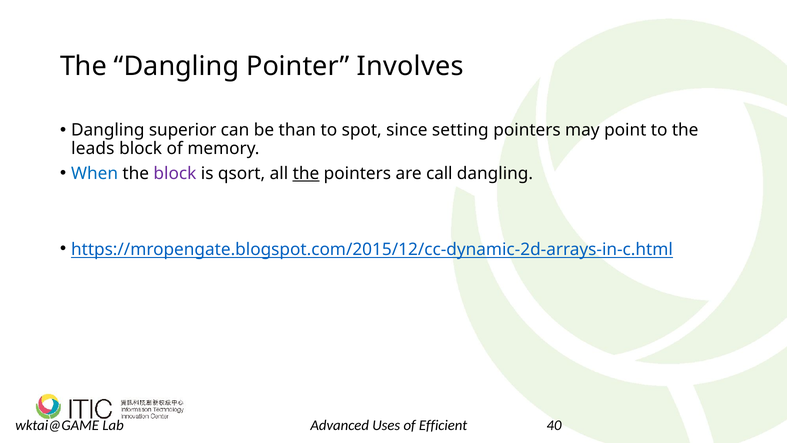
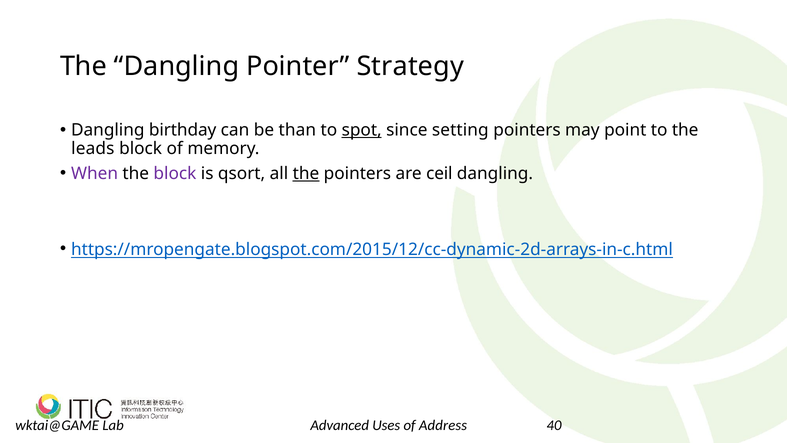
Involves: Involves -> Strategy
superior: superior -> birthday
spot underline: none -> present
When colour: blue -> purple
call: call -> ceil
Efficient: Efficient -> Address
